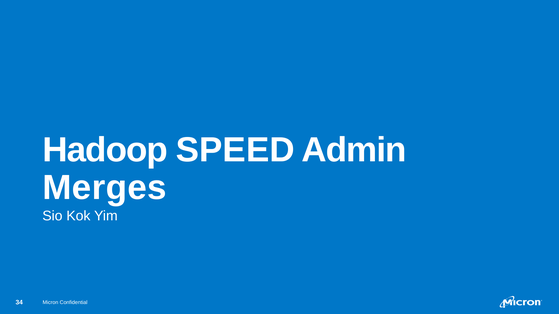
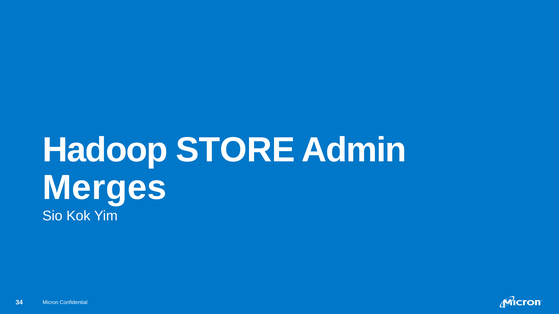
SPEED: SPEED -> STORE
